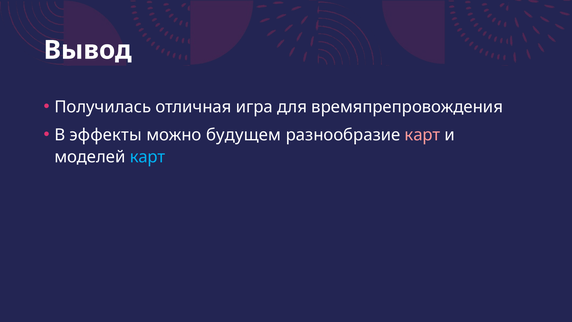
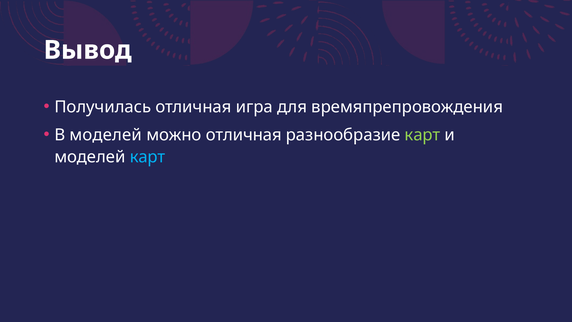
В эффекты: эффекты -> моделей
можно будущем: будущем -> отличная
карт at (422, 135) colour: pink -> light green
